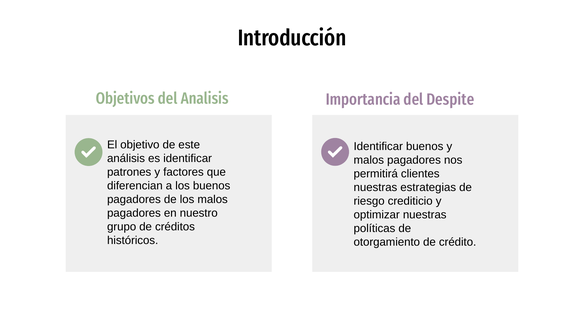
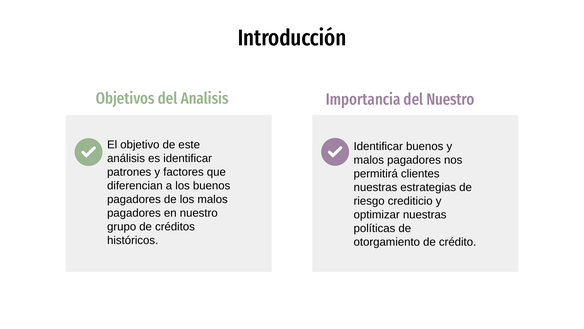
del Despite: Despite -> Nuestro
